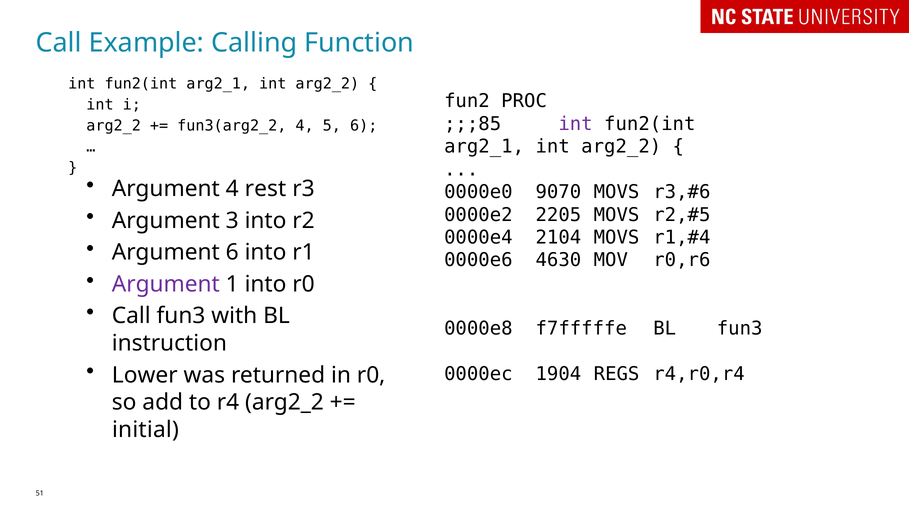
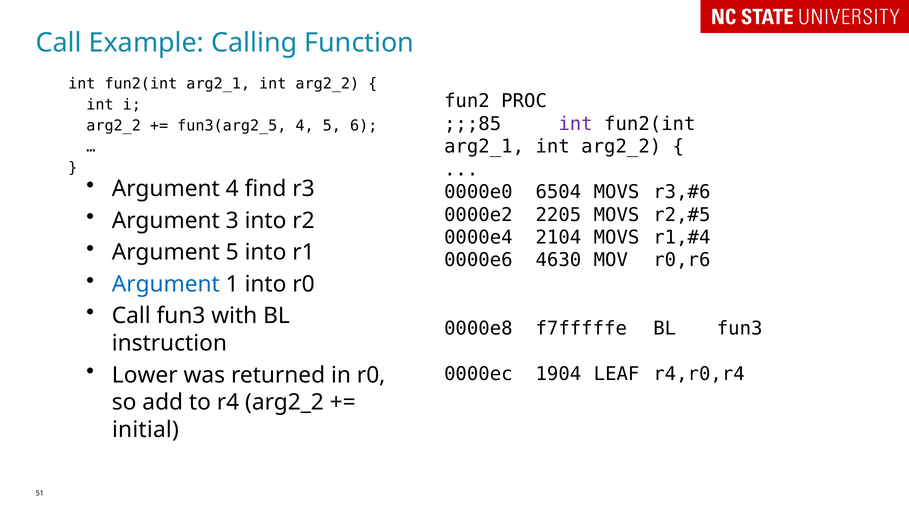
fun3(arg2_2: fun3(arg2_2 -> fun3(arg2_5
rest: rest -> find
9070: 9070 -> 6504
Argument 6: 6 -> 5
Argument at (166, 284) colour: purple -> blue
REGS: REGS -> LEAF
